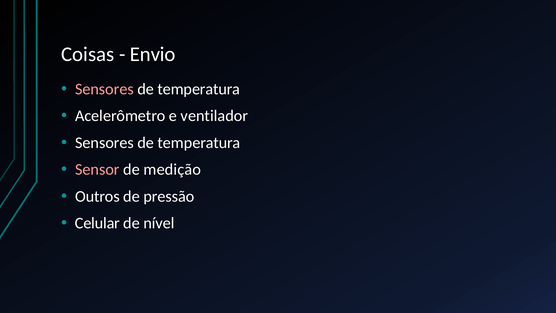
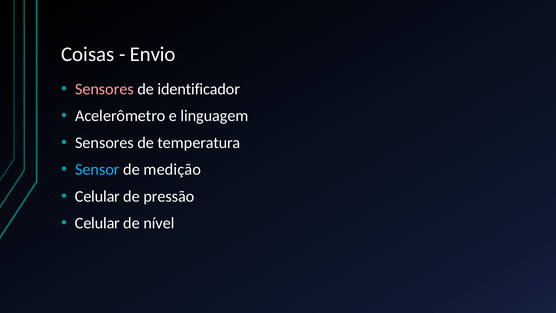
temperatura at (199, 89): temperatura -> identificador
ventilador: ventilador -> linguagem
Sensor colour: pink -> light blue
Outros at (97, 196): Outros -> Celular
